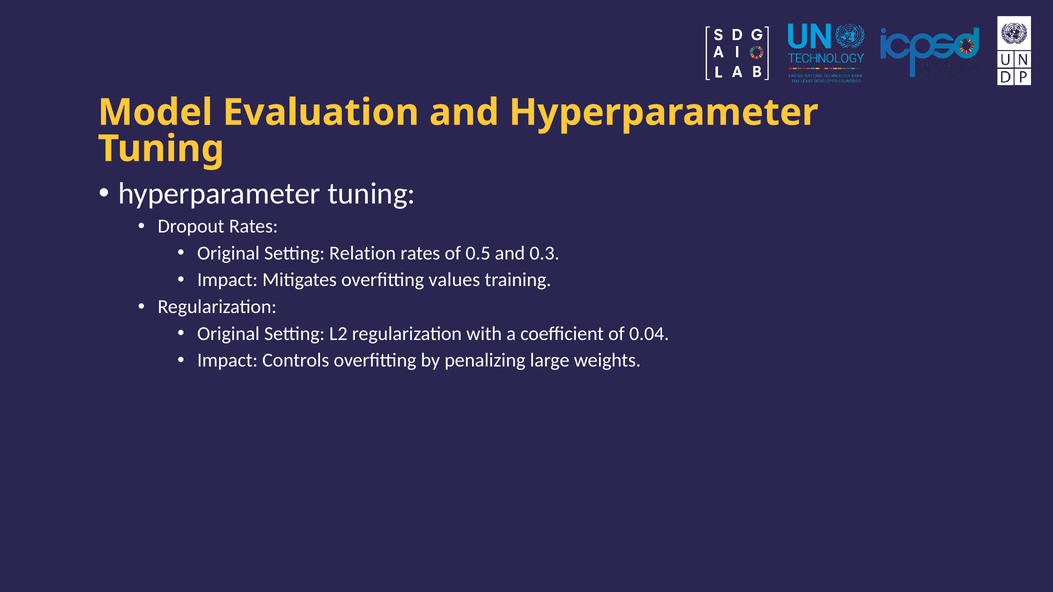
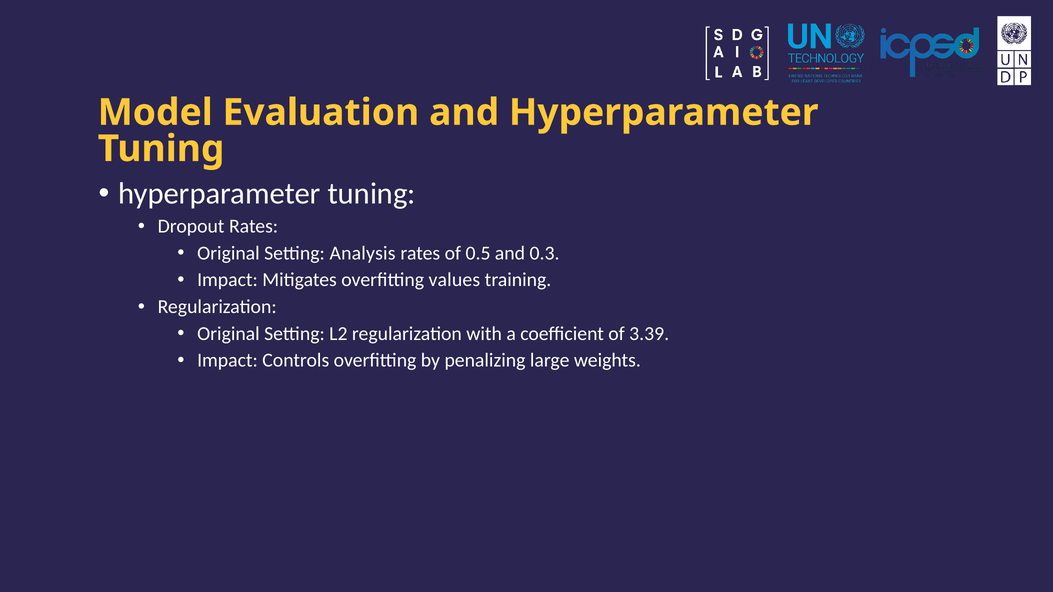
Relation: Relation -> Analysis
0.04: 0.04 -> 3.39
